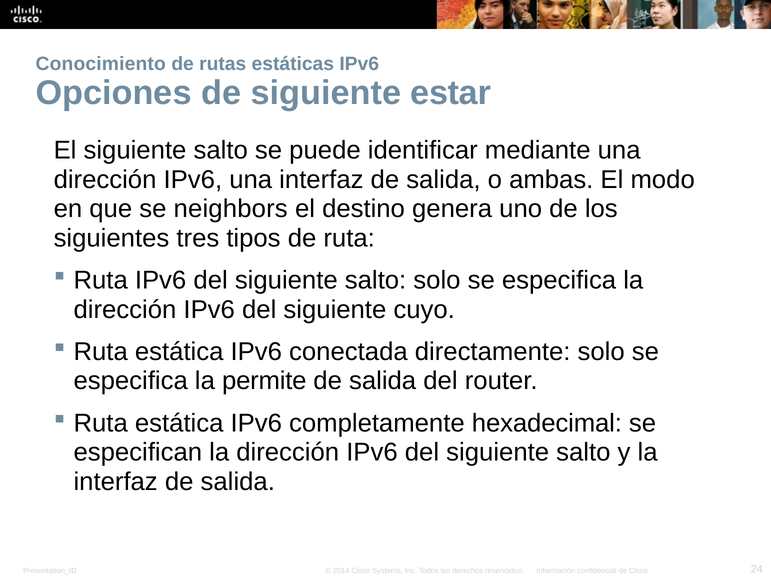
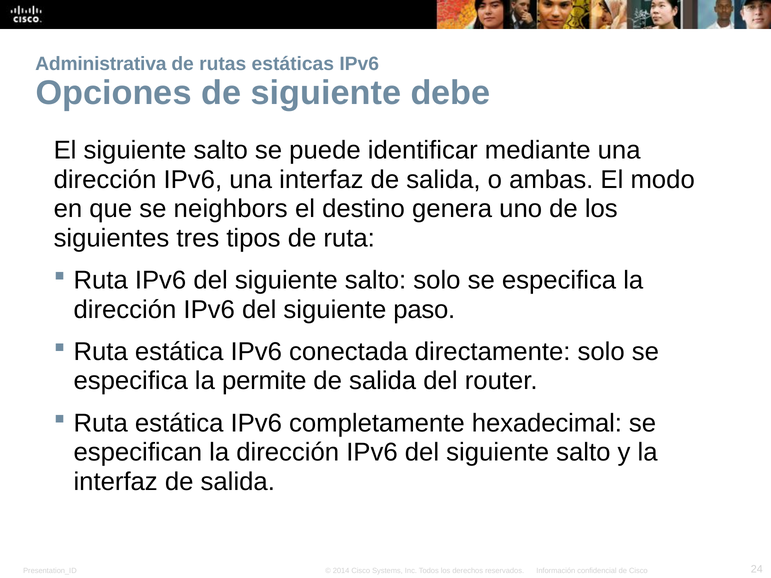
Conocimiento: Conocimiento -> Administrativa
estar: estar -> debe
cuyo: cuyo -> paso
